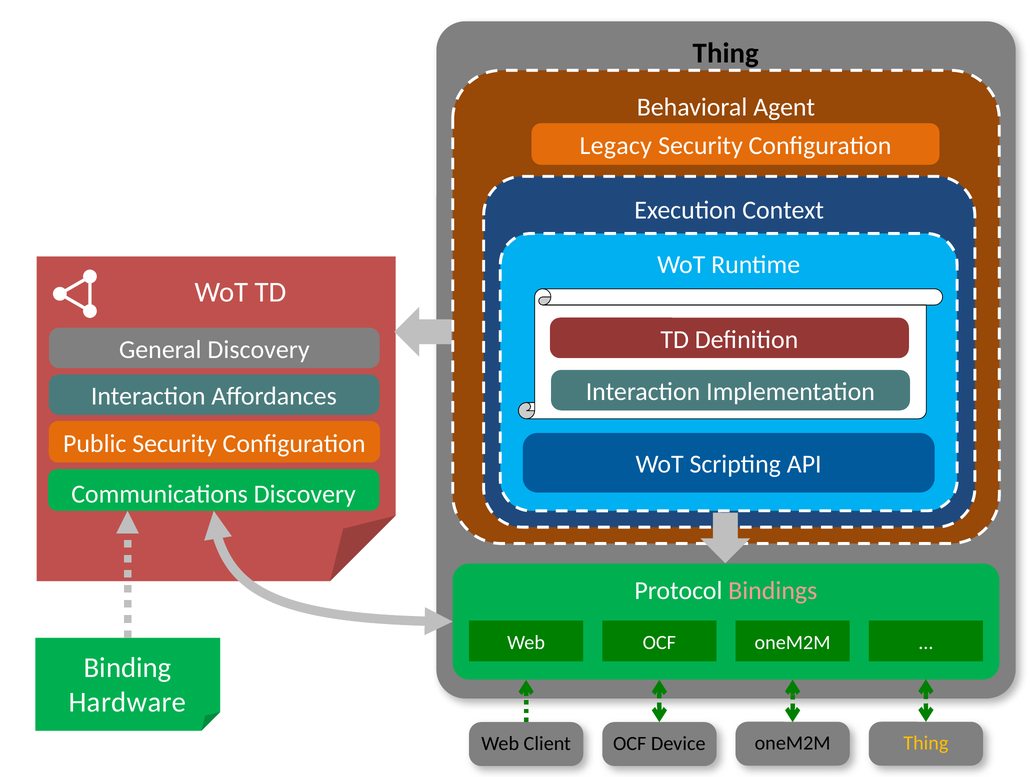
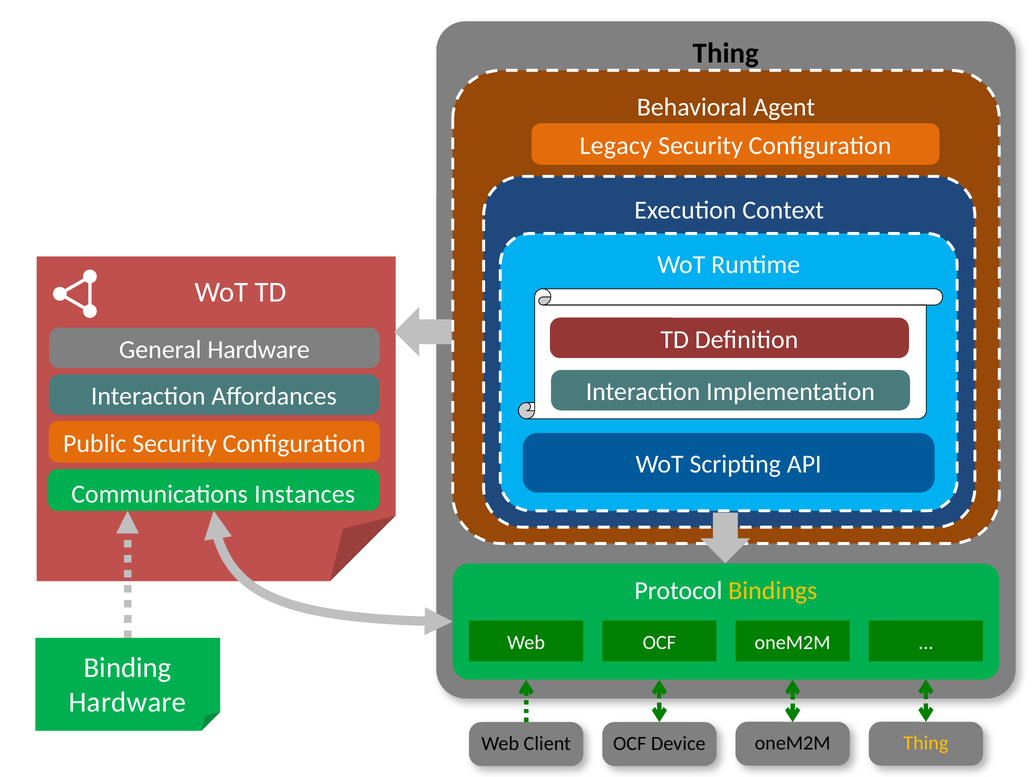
General Discovery: Discovery -> Hardware
Communications Discovery: Discovery -> Instances
Bindings colour: pink -> yellow
